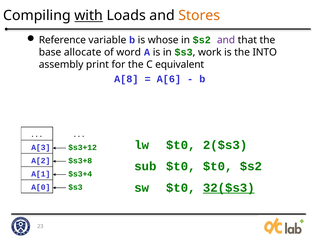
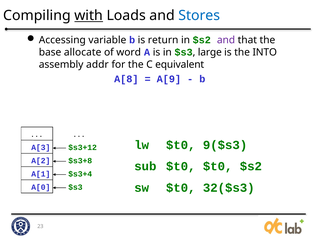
Stores colour: orange -> blue
Reference: Reference -> Accessing
whose: whose -> return
work: work -> large
print: print -> addr
A[6: A[6 -> A[9
2($s3: 2($s3 -> 9($s3
32($s3 underline: present -> none
